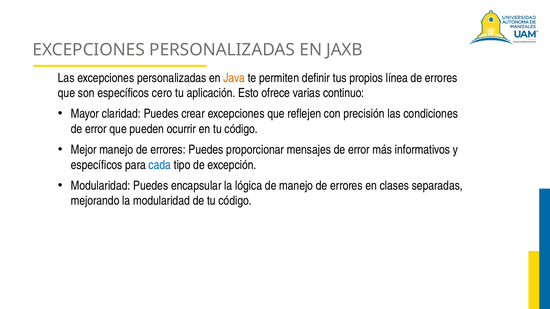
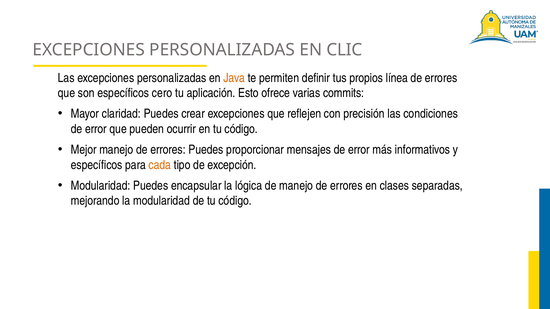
JAXB: JAXB -> CLIC
continuo: continuo -> commits
cada colour: blue -> orange
